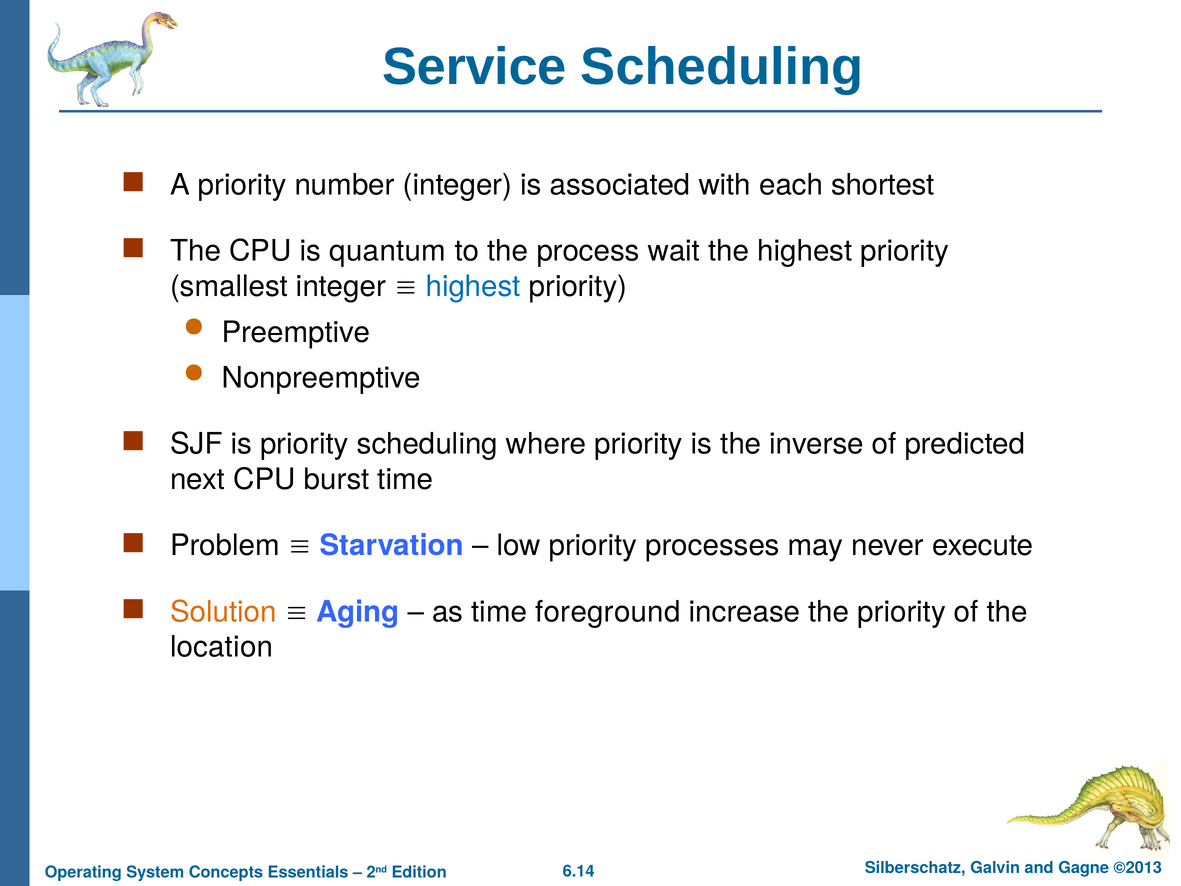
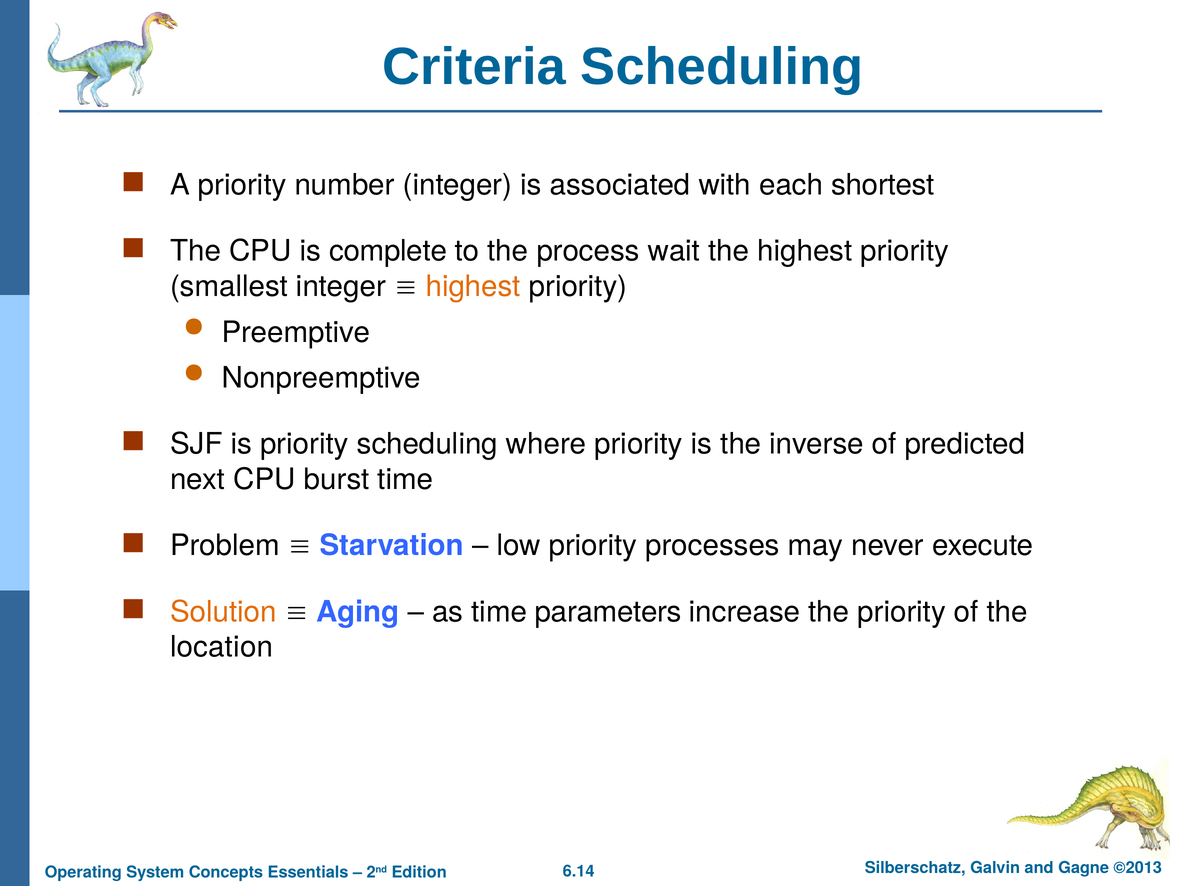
Service: Service -> Criteria
quantum: quantum -> complete
highest at (473, 286) colour: blue -> orange
foreground: foreground -> parameters
